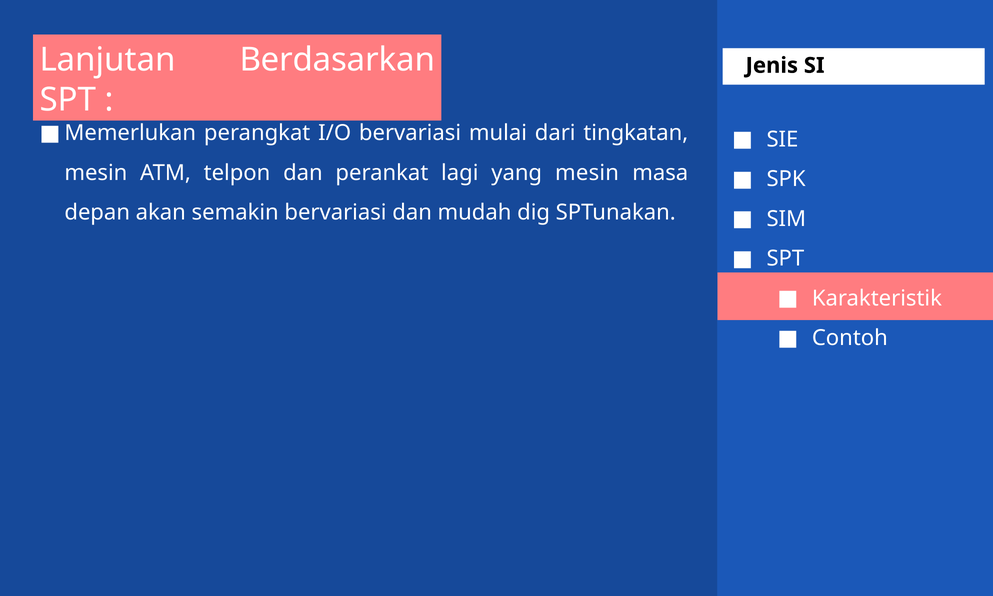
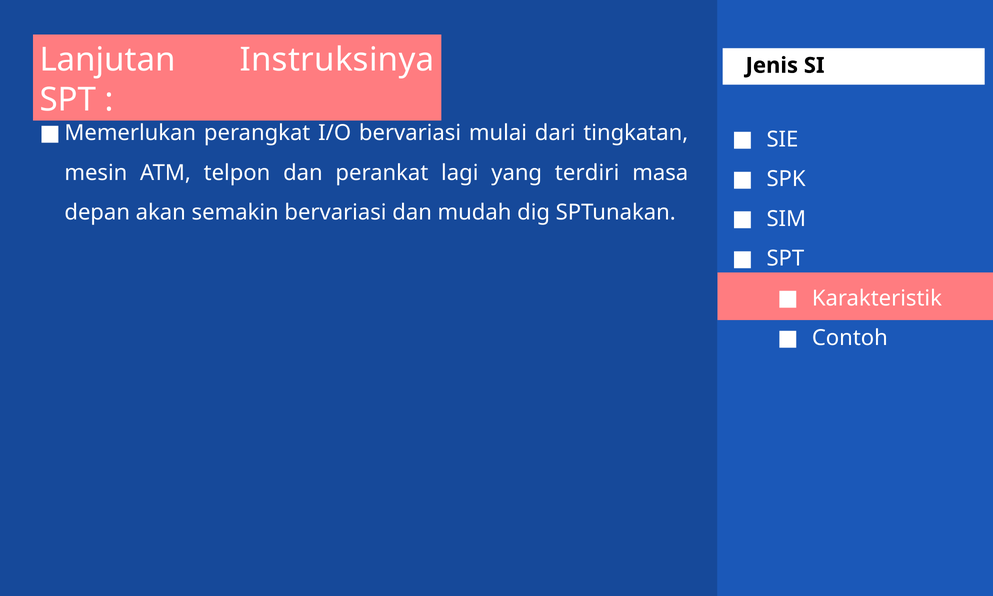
Berdasarkan: Berdasarkan -> Instruksinya
yang mesin: mesin -> terdiri
